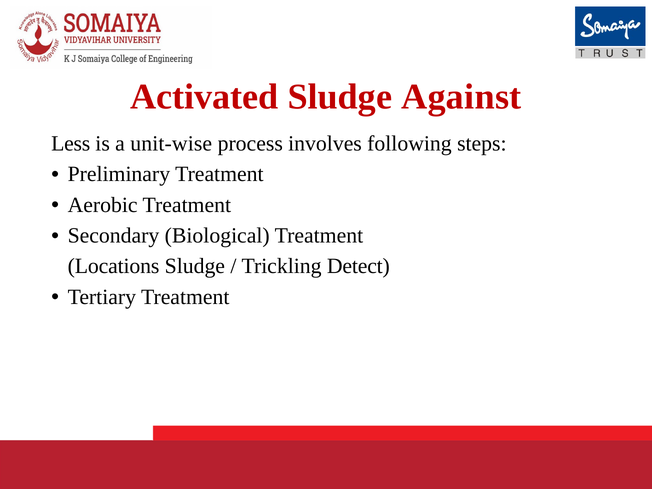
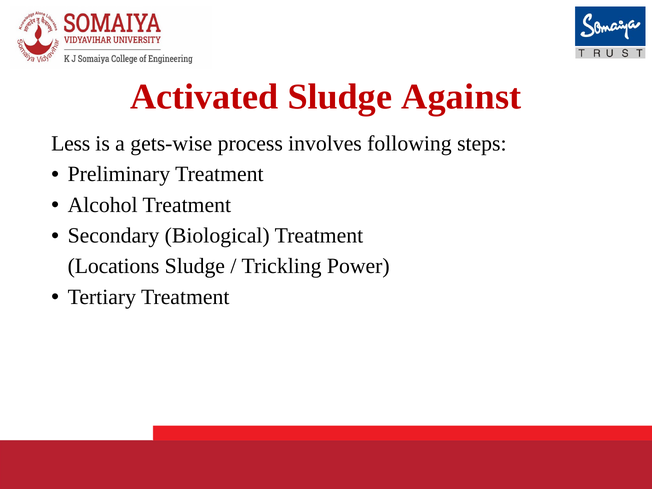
unit-wise: unit-wise -> gets-wise
Aerobic: Aerobic -> Alcohol
Detect: Detect -> Power
